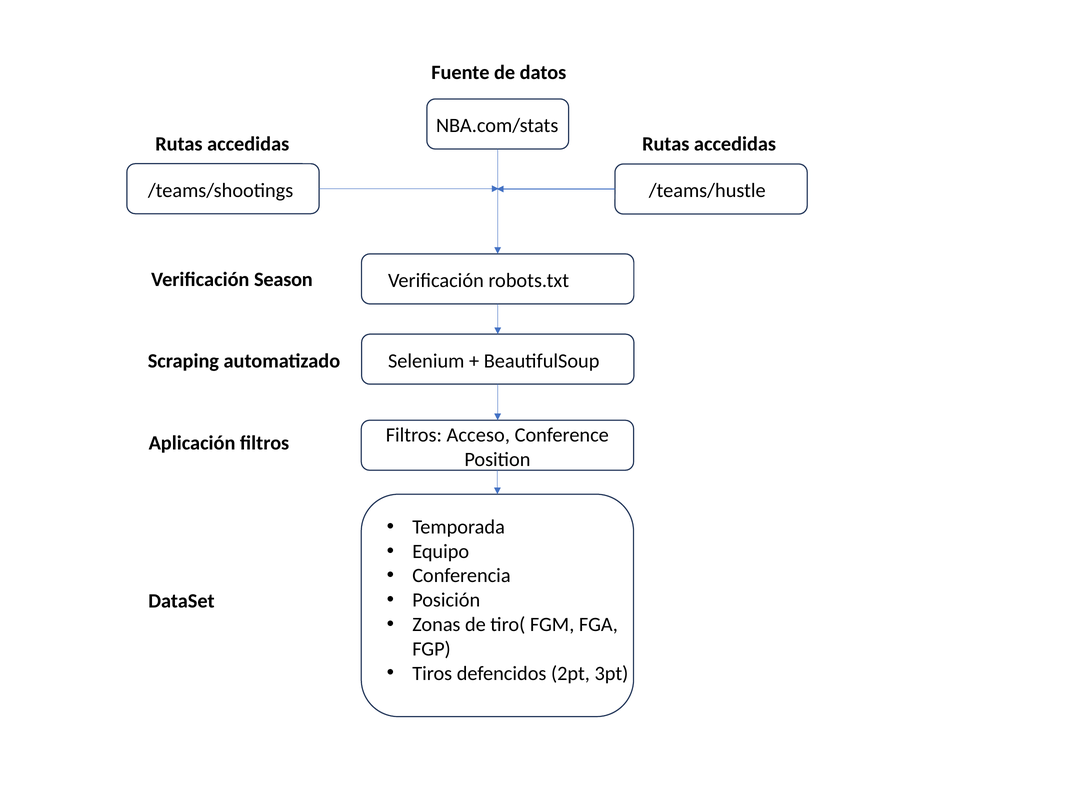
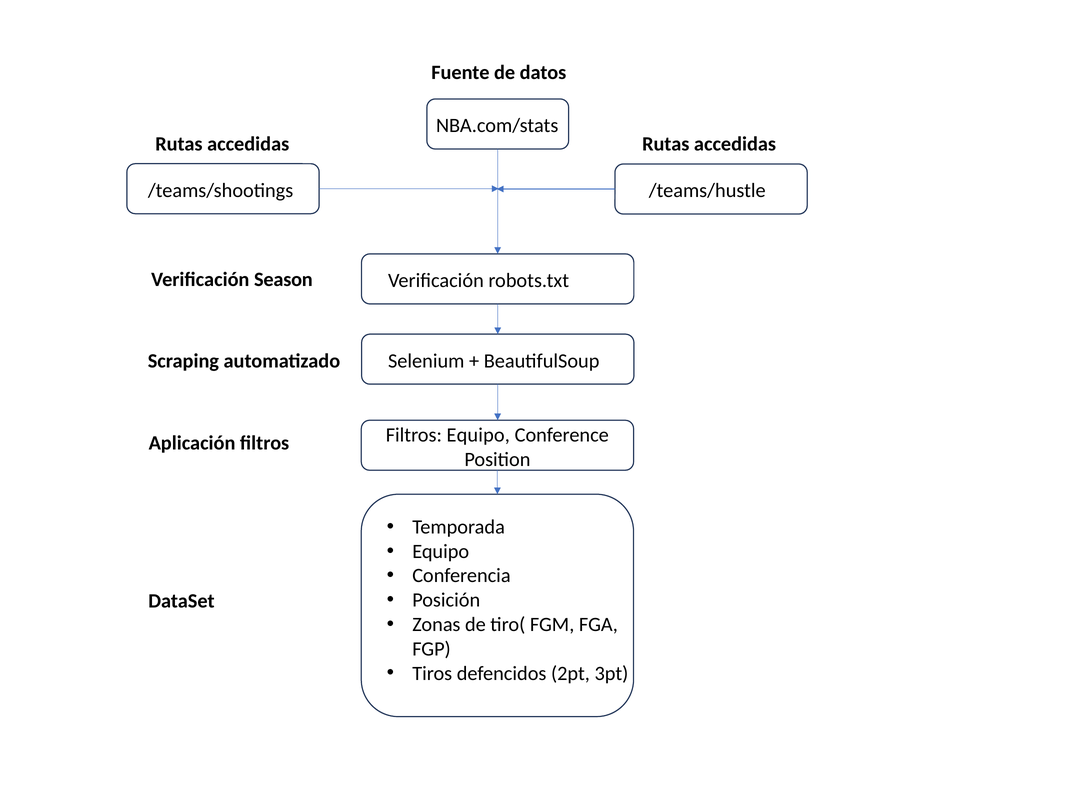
Filtros Acceso: Acceso -> Equipo
